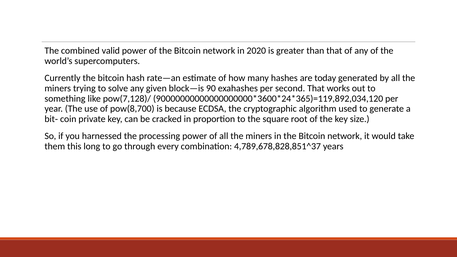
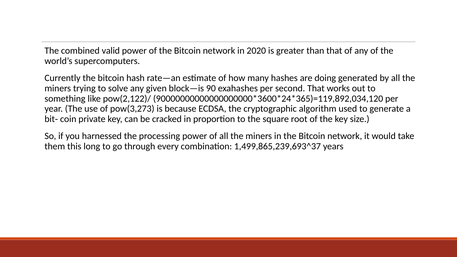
today: today -> doing
pow(7,128)/: pow(7,128)/ -> pow(2,122)/
pow(8,700: pow(8,700 -> pow(3,273
4,789,678,828,851^37: 4,789,678,828,851^37 -> 1,499,865,239,693^37
